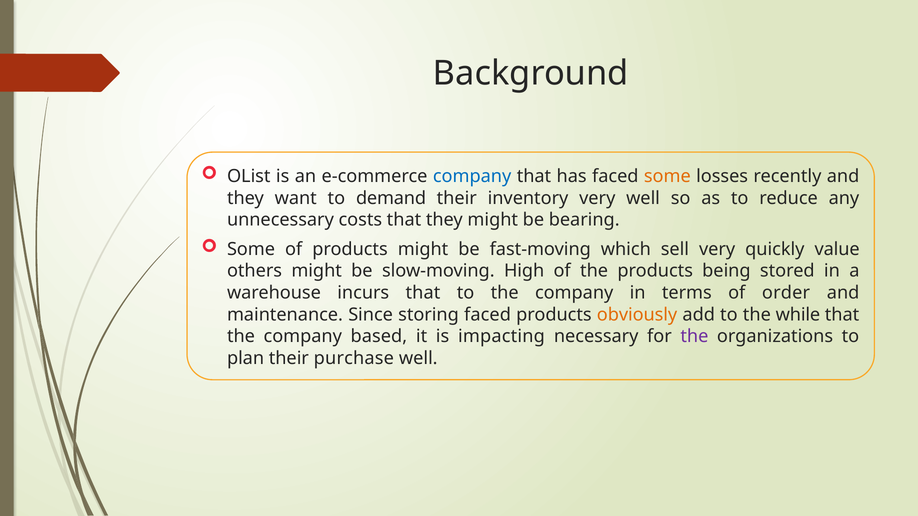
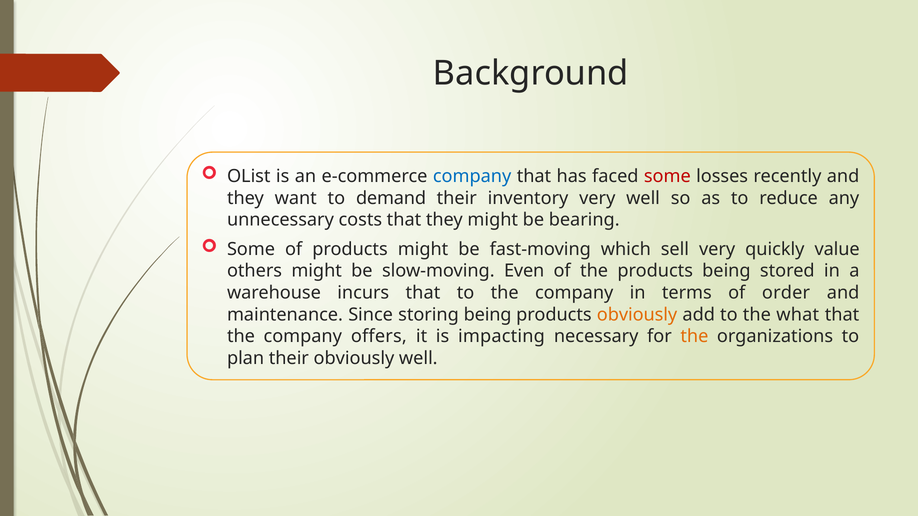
some at (667, 176) colour: orange -> red
High: High -> Even
storing faced: faced -> being
while: while -> what
based: based -> offers
the at (694, 337) colour: purple -> orange
their purchase: purchase -> obviously
